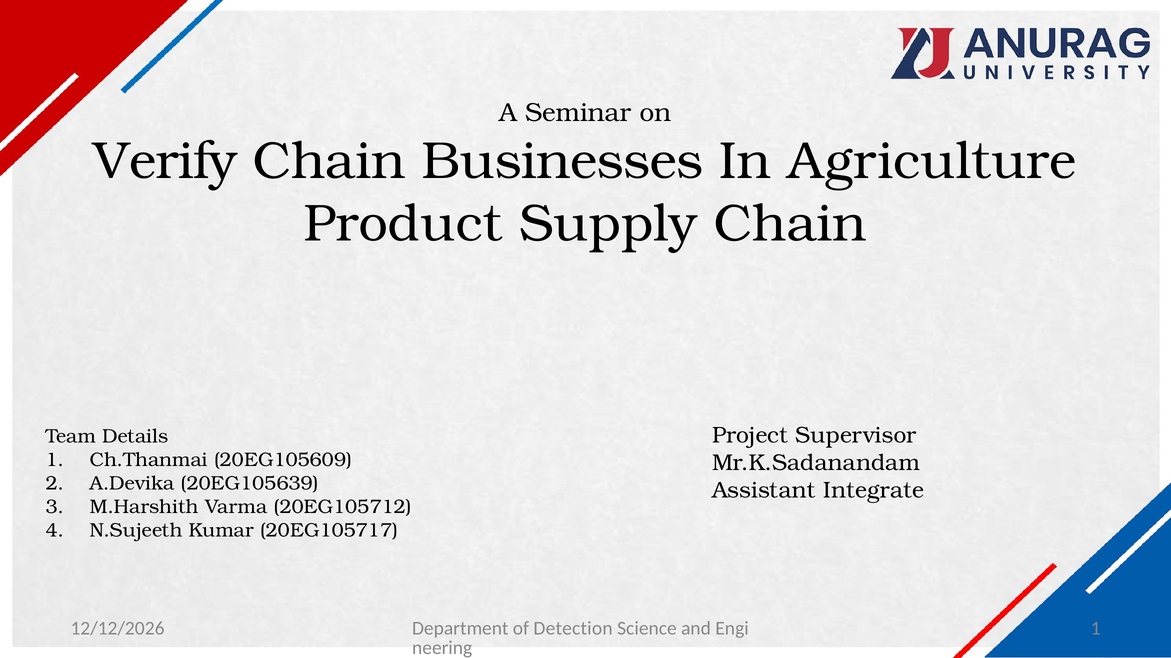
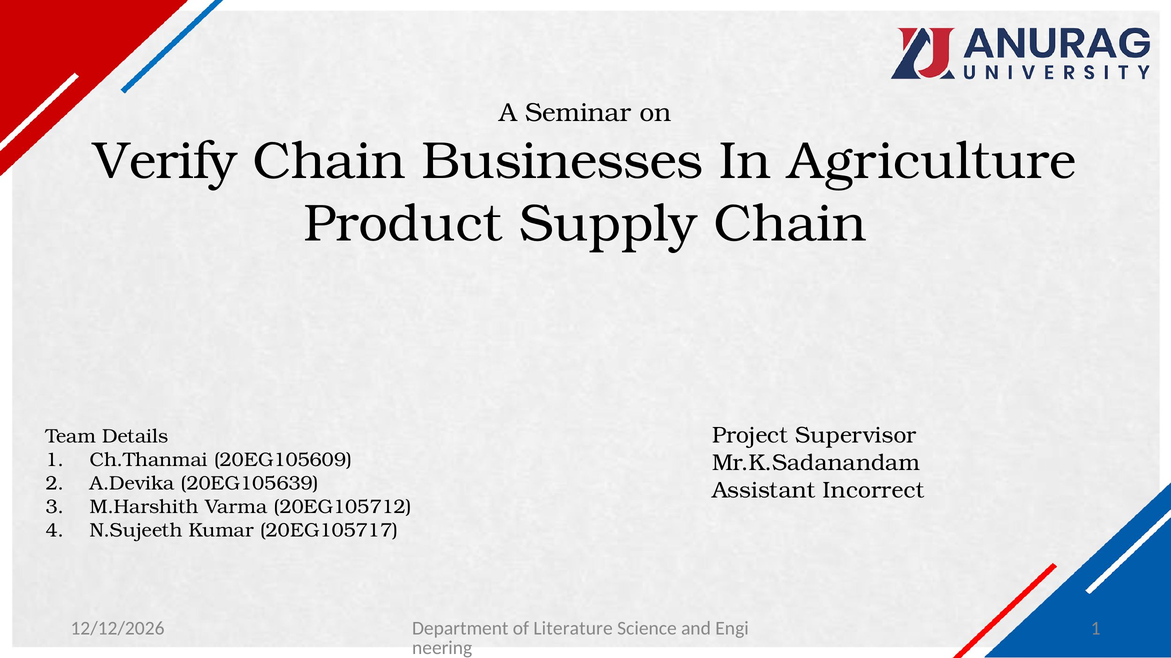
Integrate: Integrate -> Incorrect
Detection: Detection -> Literature
